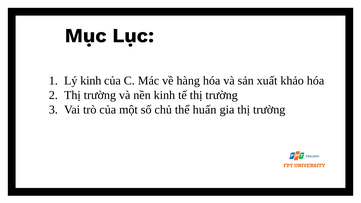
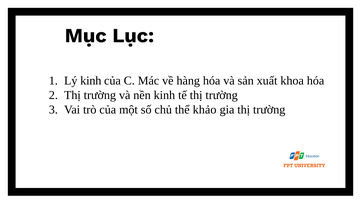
khảo: khảo -> khoa
huấn: huấn -> khảo
